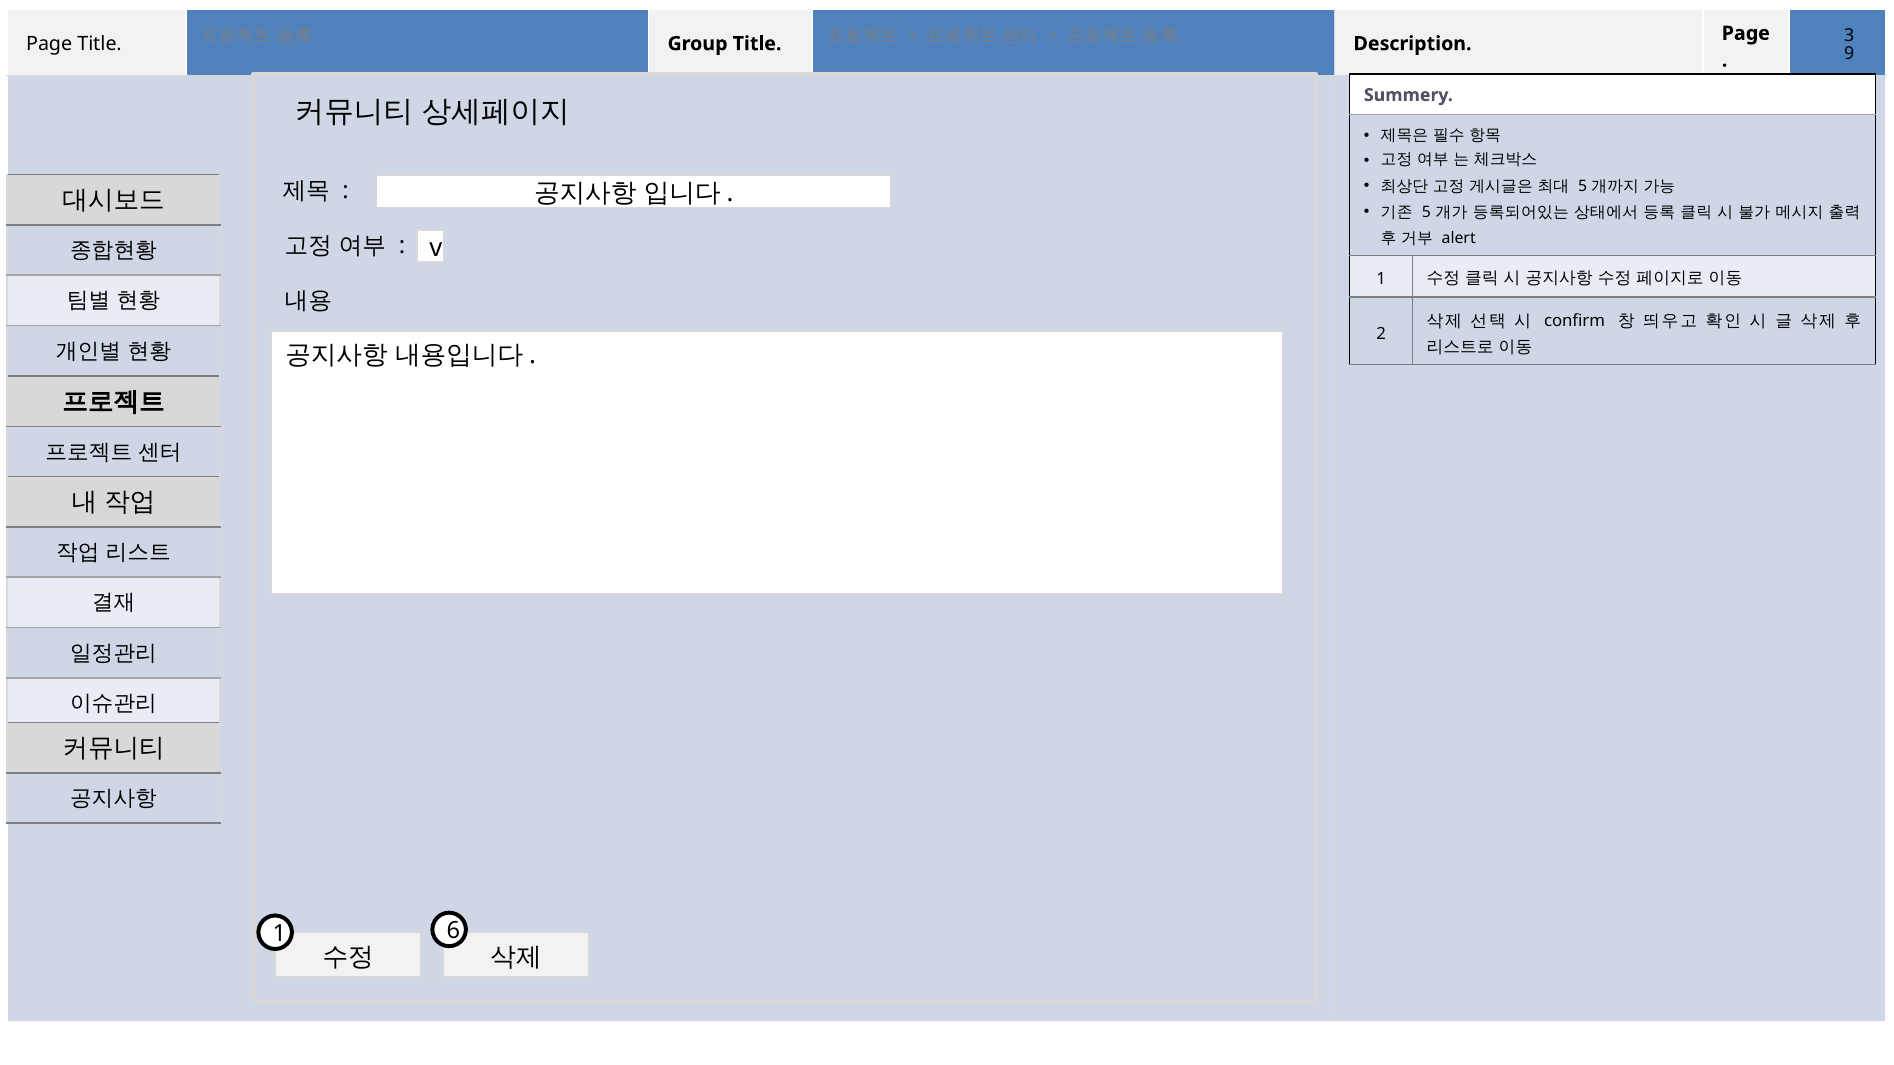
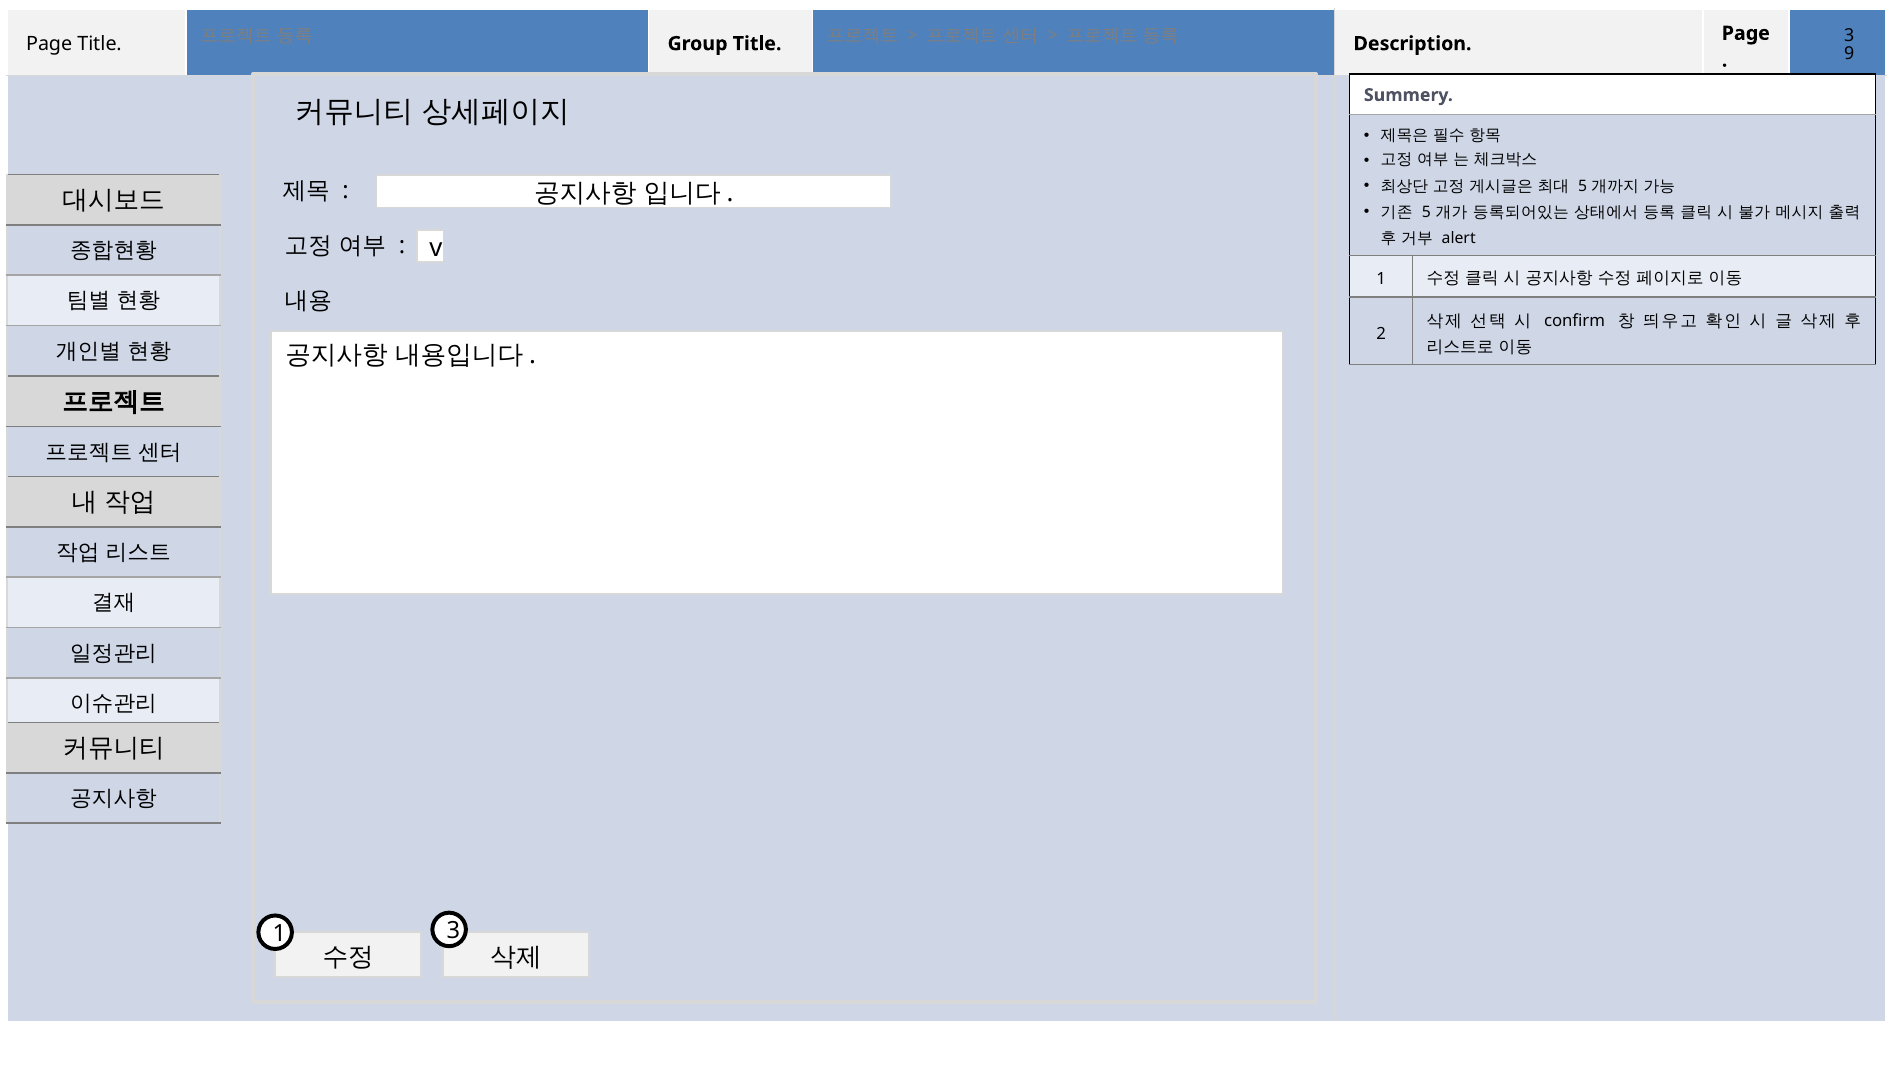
1 6: 6 -> 3
